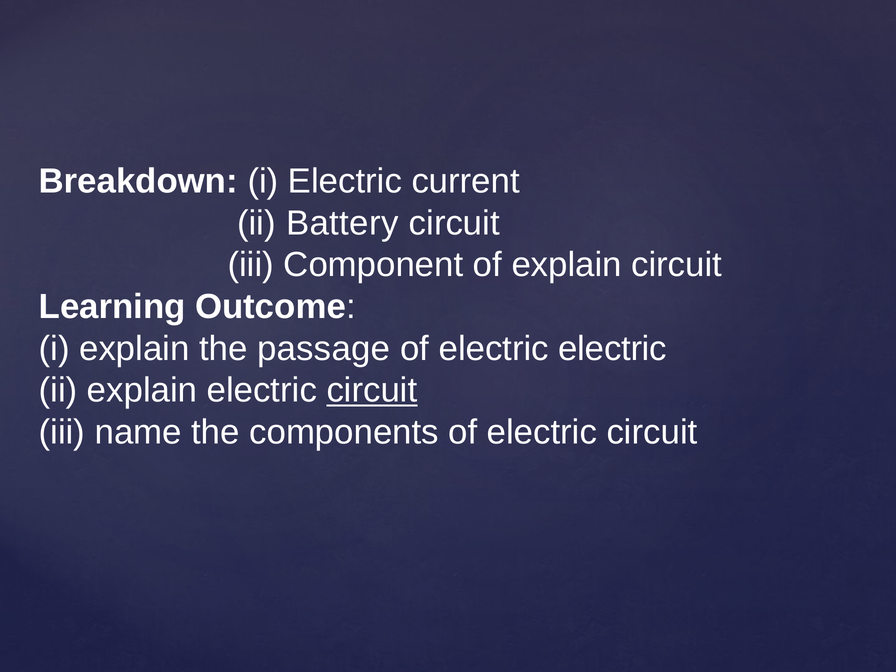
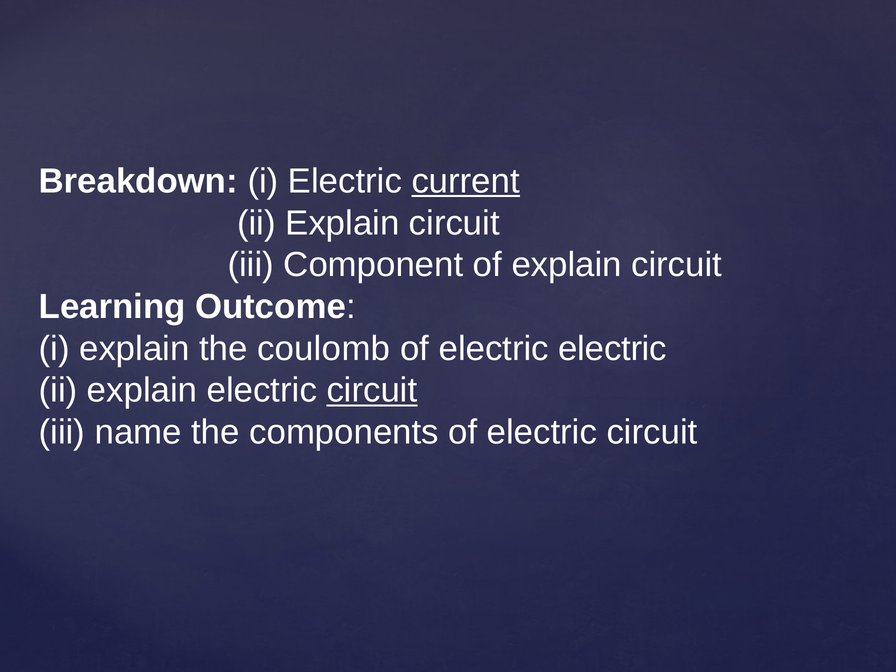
current underline: none -> present
Battery at (342, 223): Battery -> Explain
passage: passage -> coulomb
